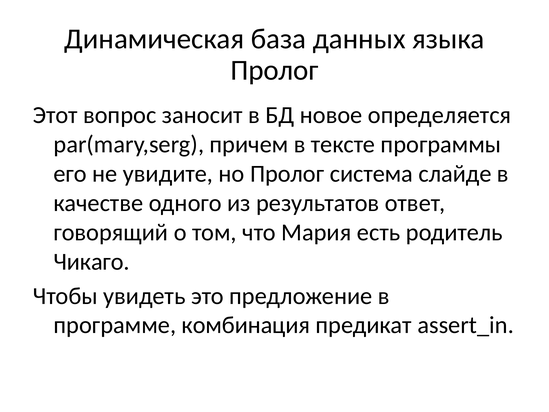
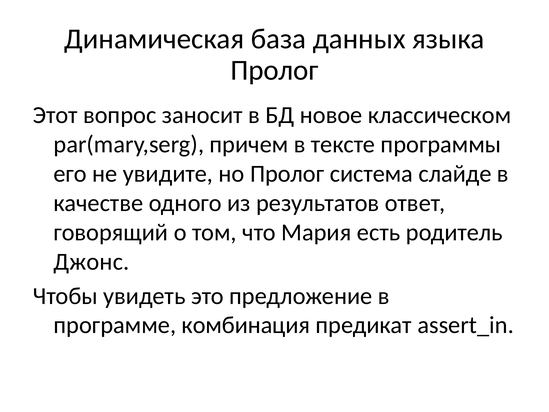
определяется: определяется -> классическом
Чикаго: Чикаго -> Джонс
